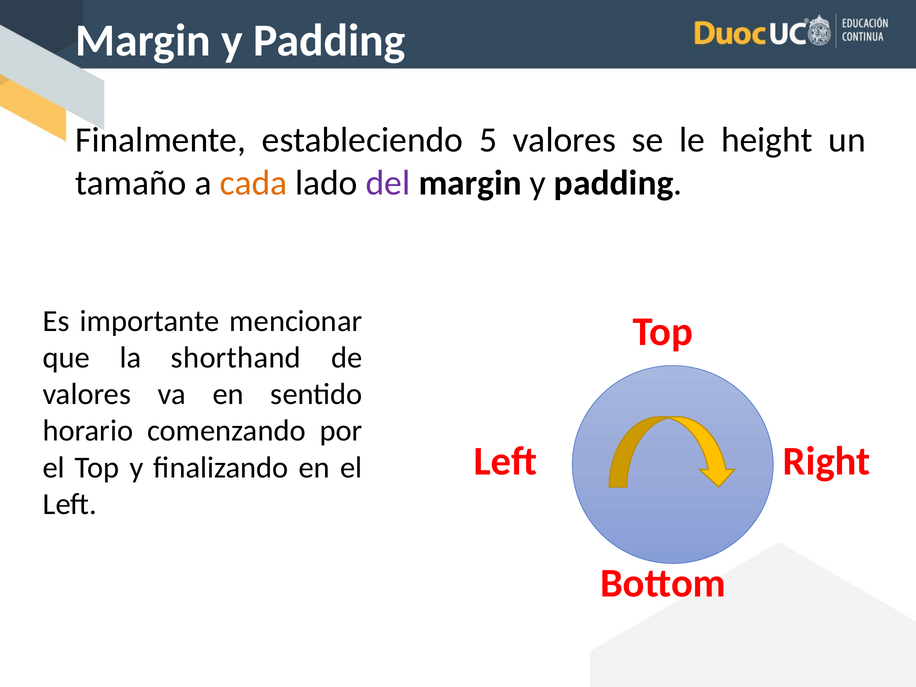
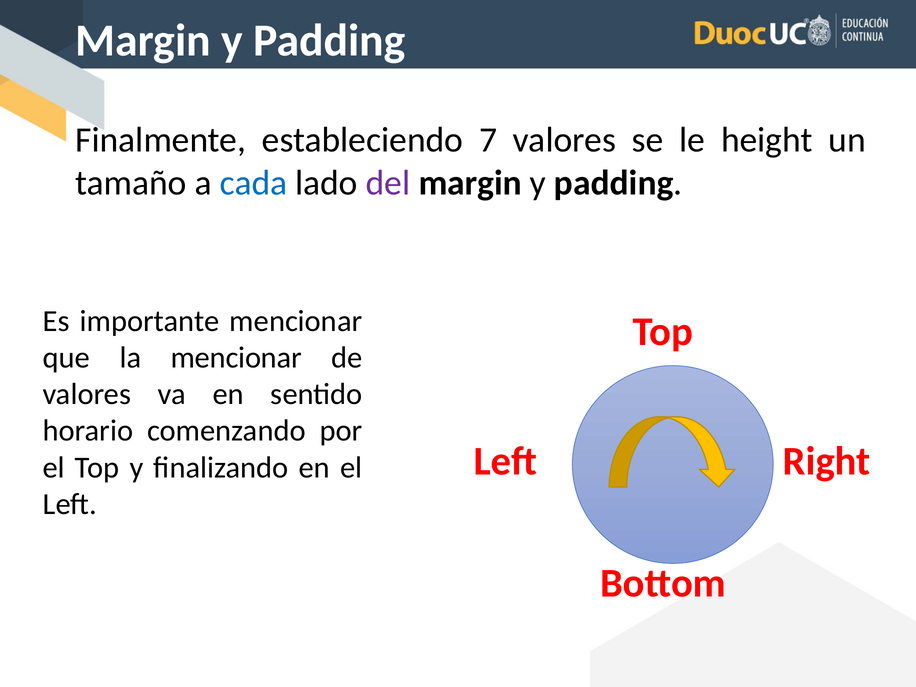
5: 5 -> 7
cada colour: orange -> blue
la shorthand: shorthand -> mencionar
